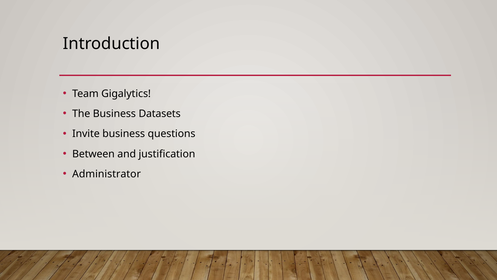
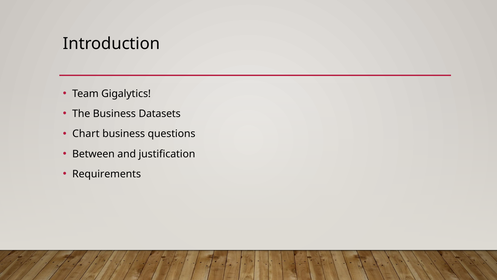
Invite: Invite -> Chart
Administrator: Administrator -> Requirements
